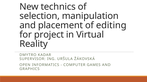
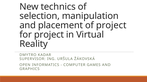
of editing: editing -> project
